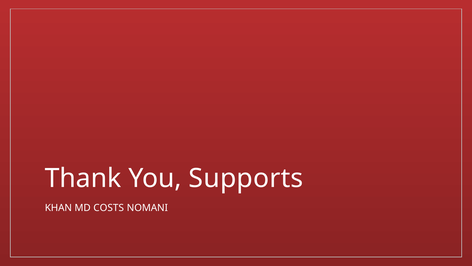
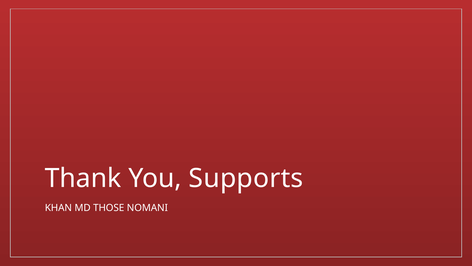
COSTS: COSTS -> THOSE
